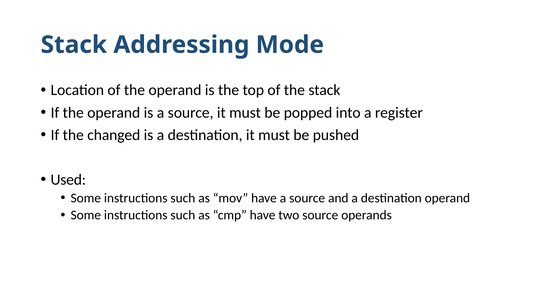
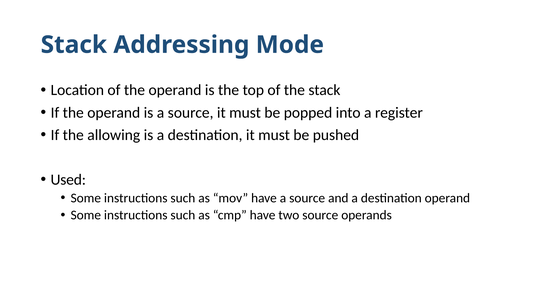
changed: changed -> allowing
